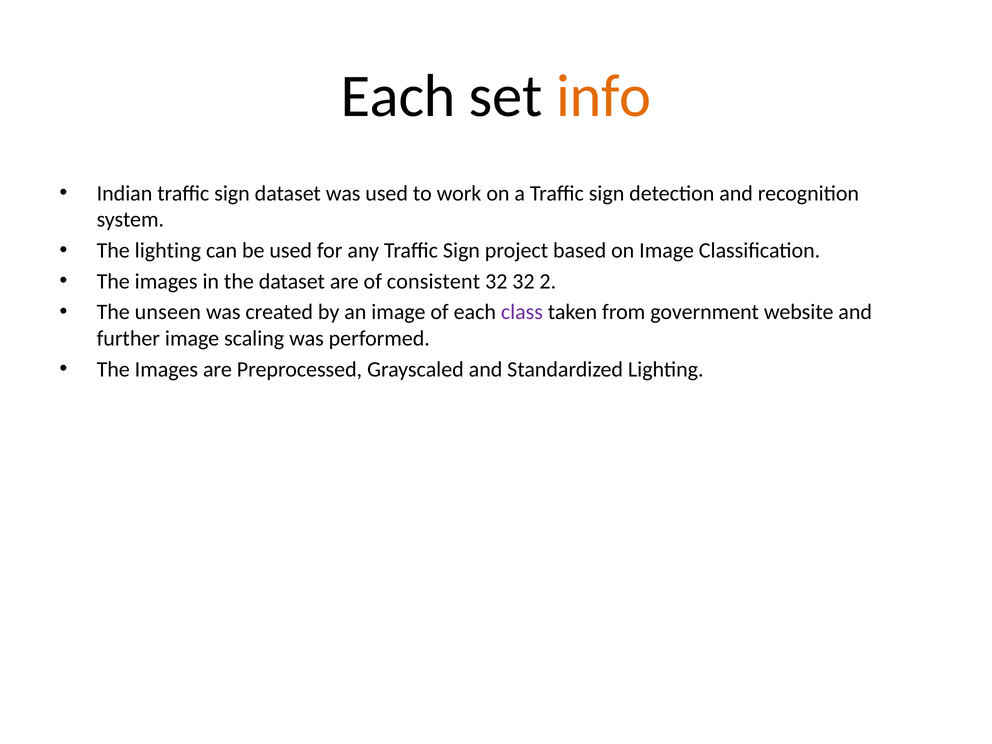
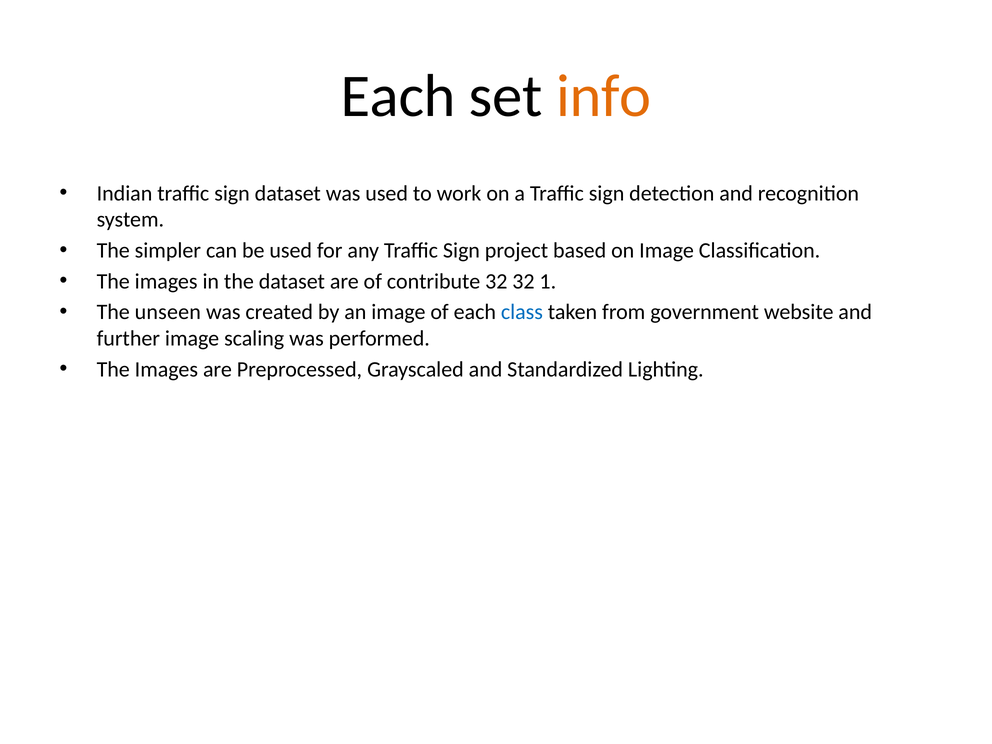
The lighting: lighting -> simpler
consistent: consistent -> contribute
2: 2 -> 1
class colour: purple -> blue
